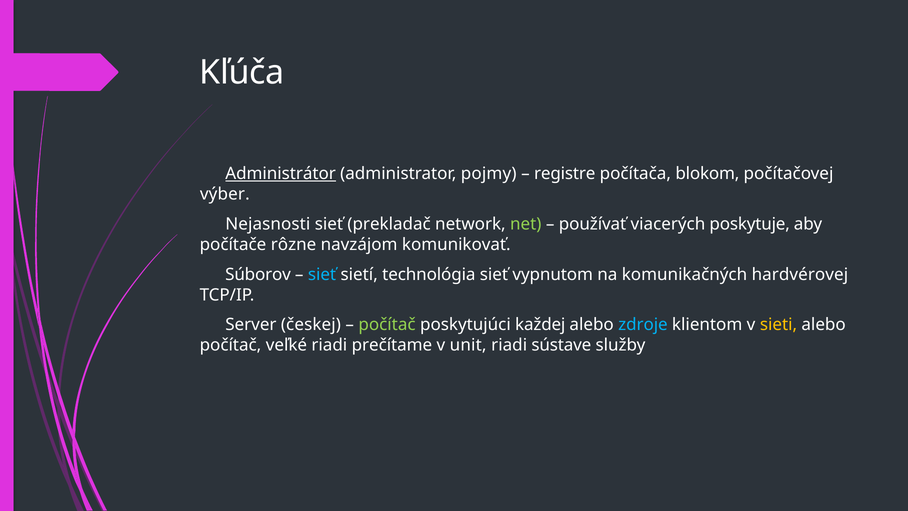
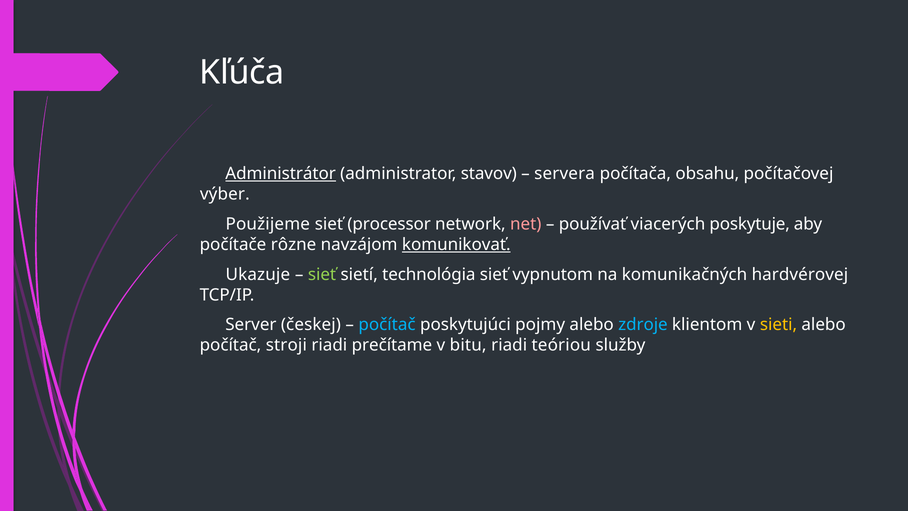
pojmy: pojmy -> stavov
registre: registre -> servera
blokom: blokom -> obsahu
Nejasnosti: Nejasnosti -> Použijeme
prekladač: prekladač -> processor
net colour: light green -> pink
komunikovať underline: none -> present
Súborov: Súborov -> Ukazuje
sieť at (322, 274) colour: light blue -> light green
počítač at (387, 325) colour: light green -> light blue
každej: každej -> pojmy
veľké: veľké -> stroji
unit: unit -> bitu
sústave: sústave -> teóriou
